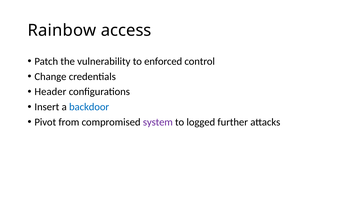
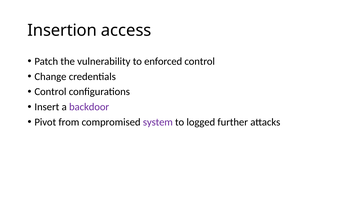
Rainbow: Rainbow -> Insertion
Header at (50, 92): Header -> Control
backdoor colour: blue -> purple
